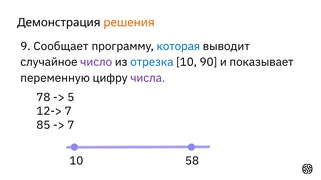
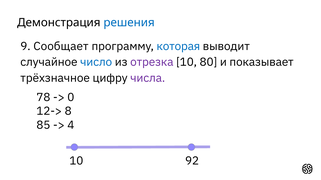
решения colour: orange -> blue
число colour: purple -> blue
отрезка colour: blue -> purple
90: 90 -> 80
переменную: переменную -> трёхзначное
5: 5 -> 0
12-> 7: 7 -> 8
7 at (71, 125): 7 -> 4
58: 58 -> 92
